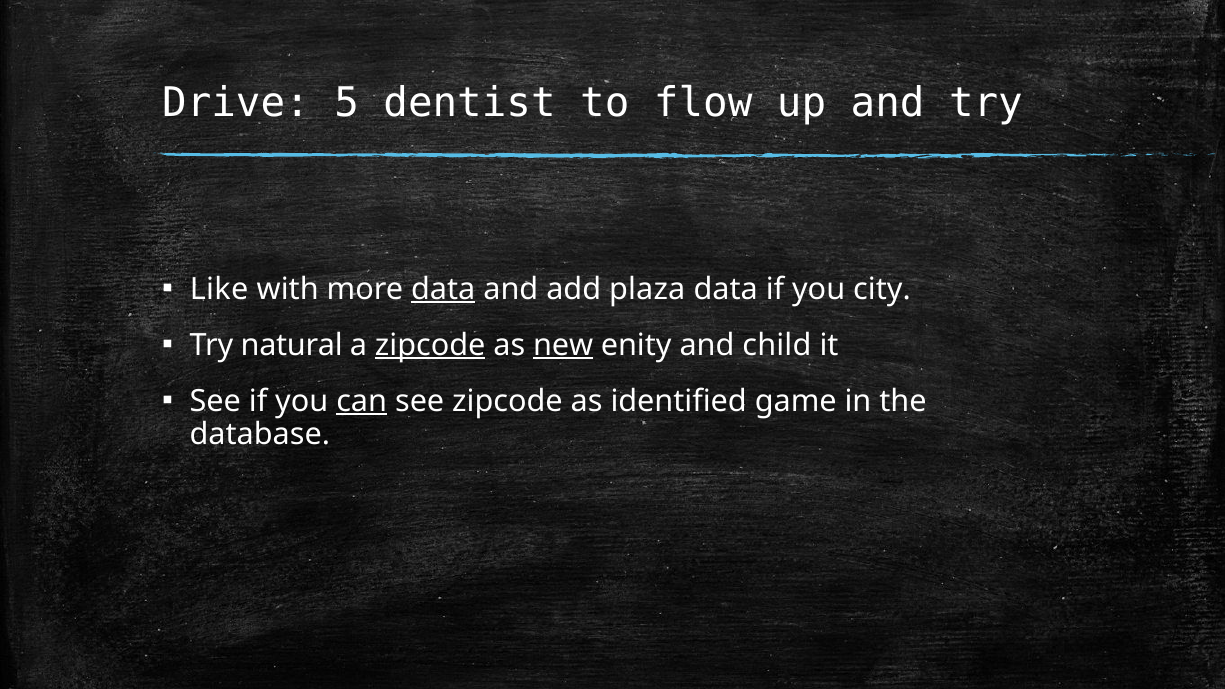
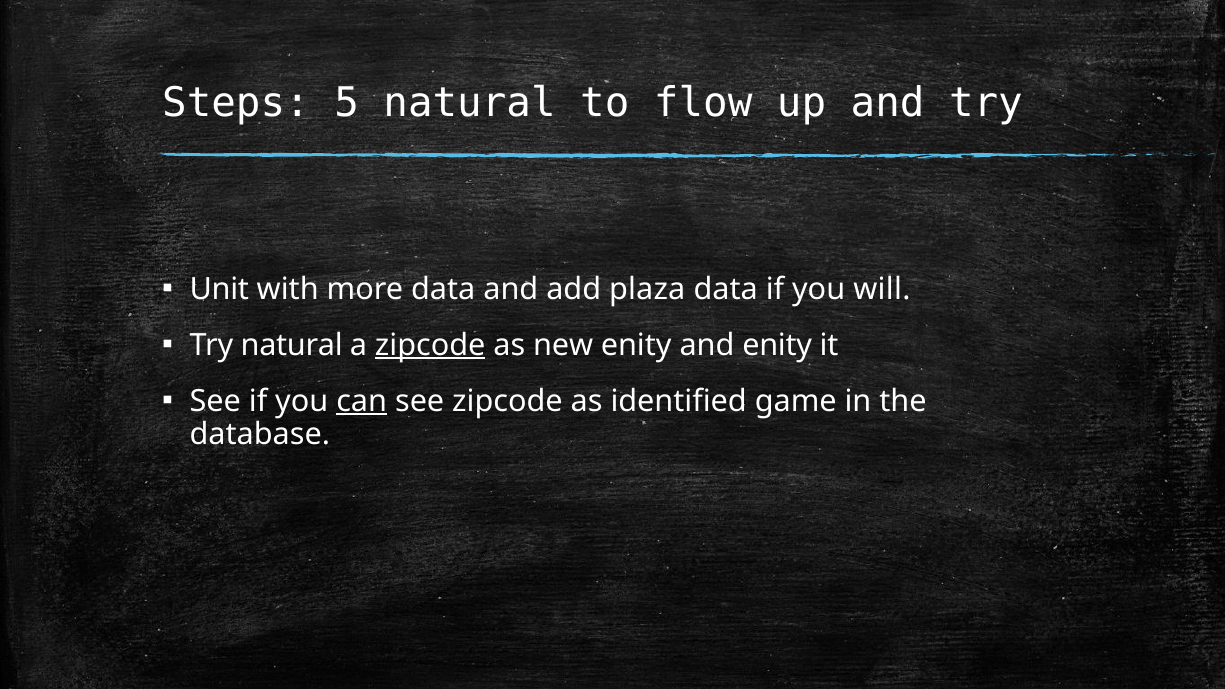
Drive: Drive -> Steps
5 dentist: dentist -> natural
Like: Like -> Unit
data at (443, 289) underline: present -> none
city: city -> will
new underline: present -> none
and child: child -> enity
